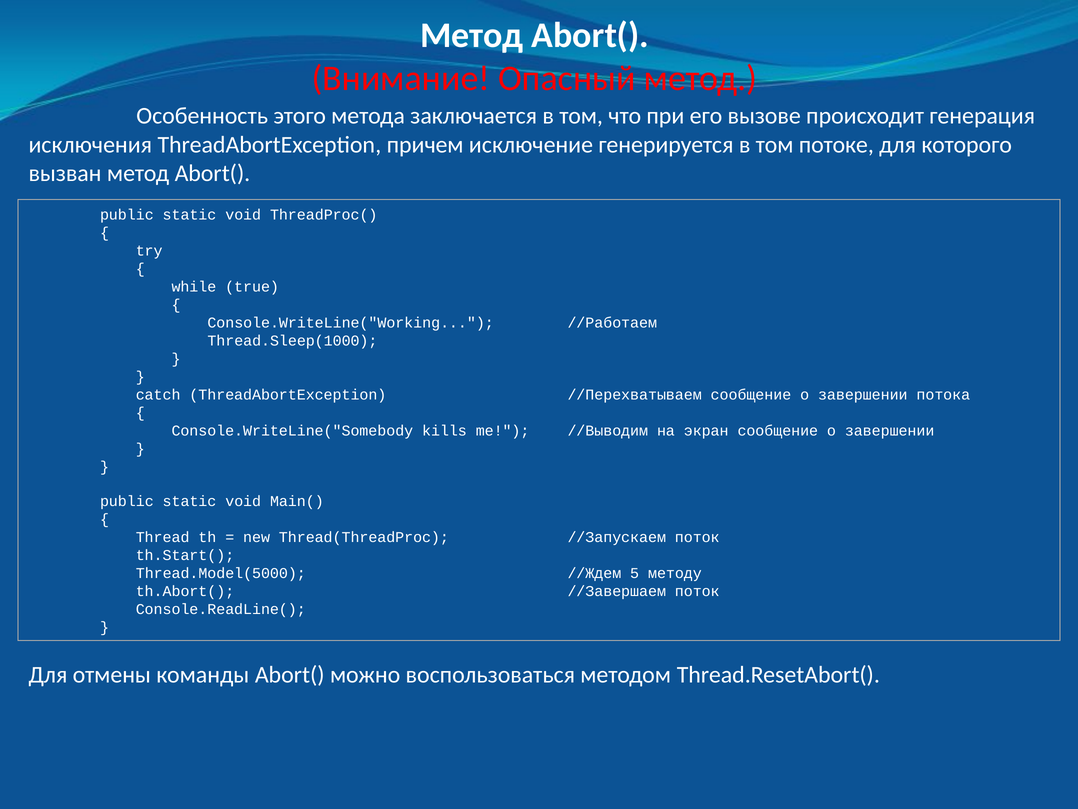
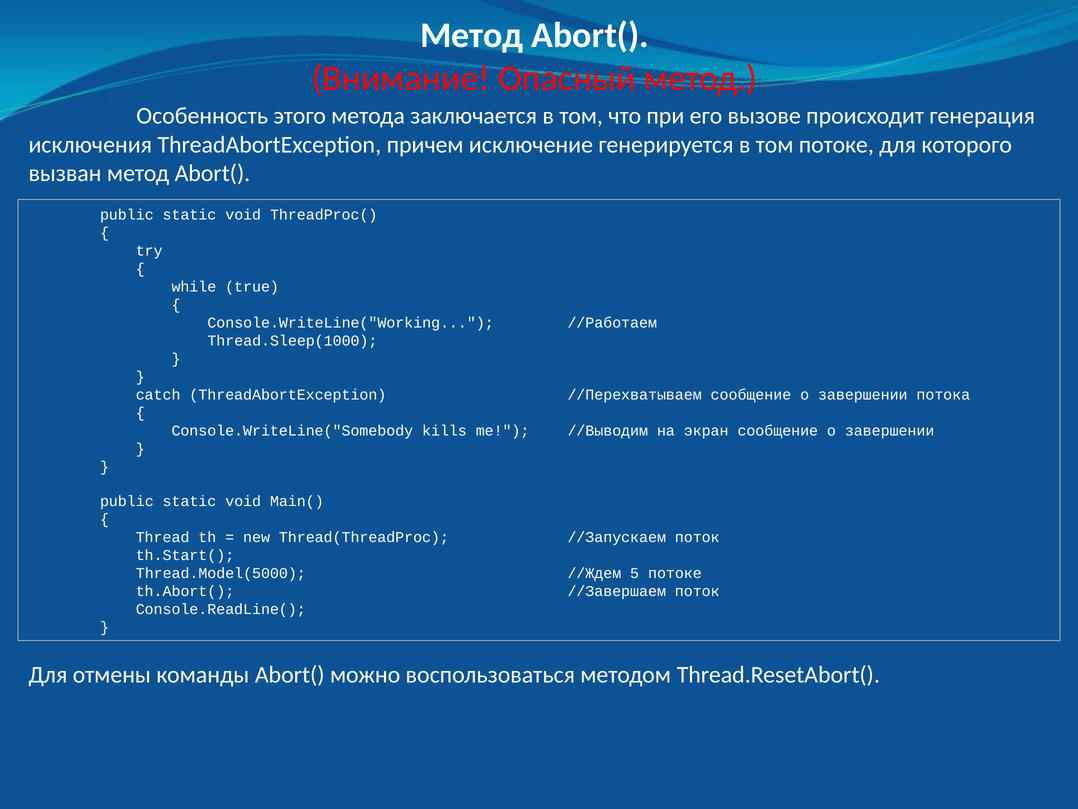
5 методу: методу -> потоке
